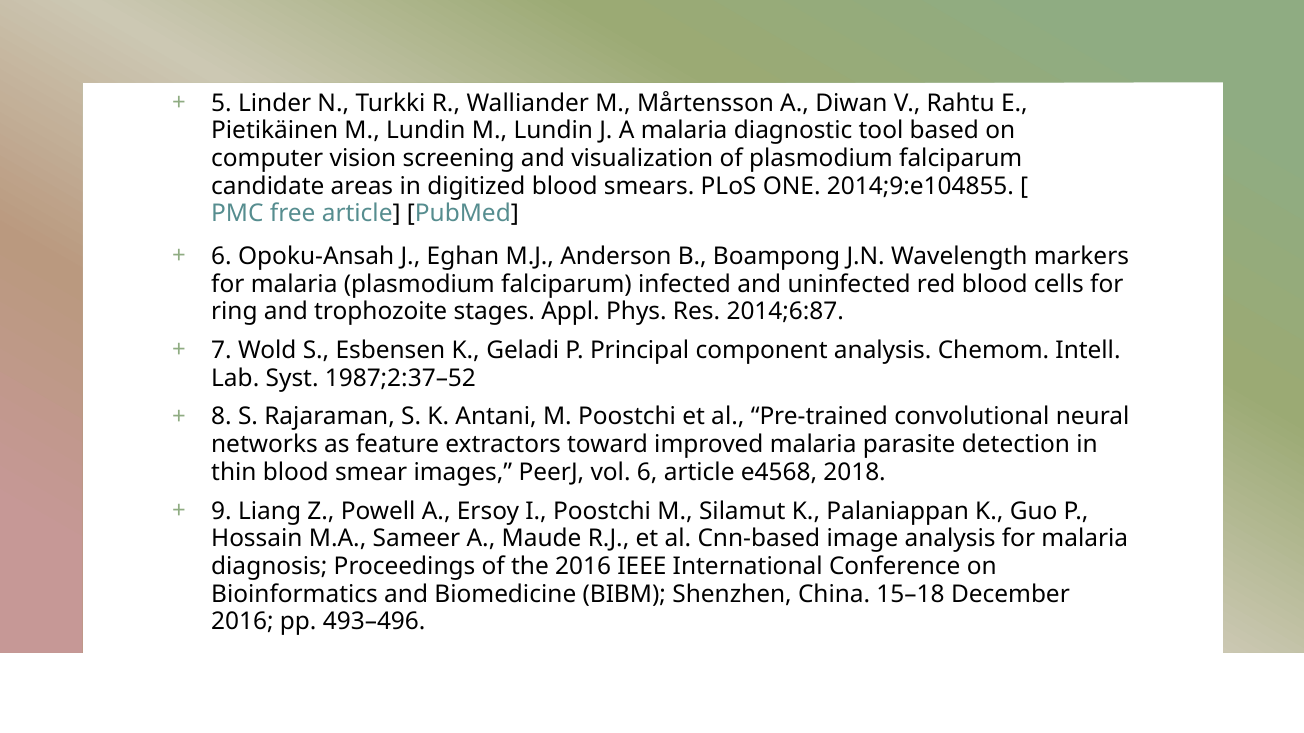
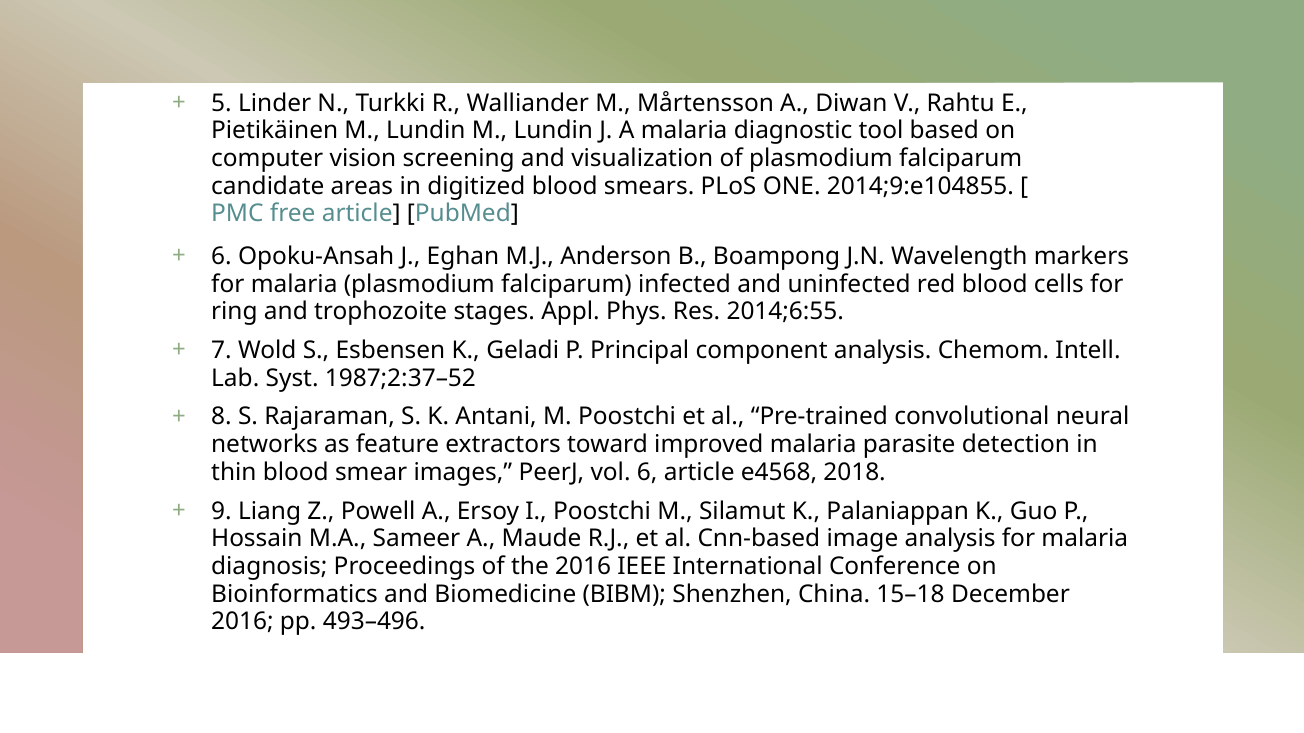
2014;6:87: 2014;6:87 -> 2014;6:55
